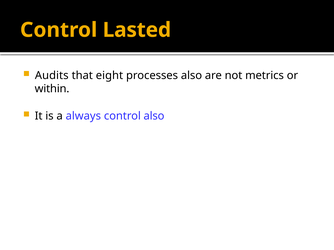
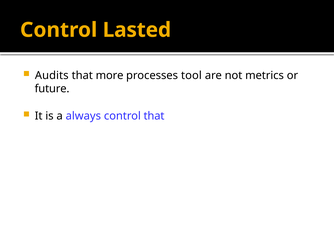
eight: eight -> more
processes also: also -> tool
within: within -> future
control also: also -> that
